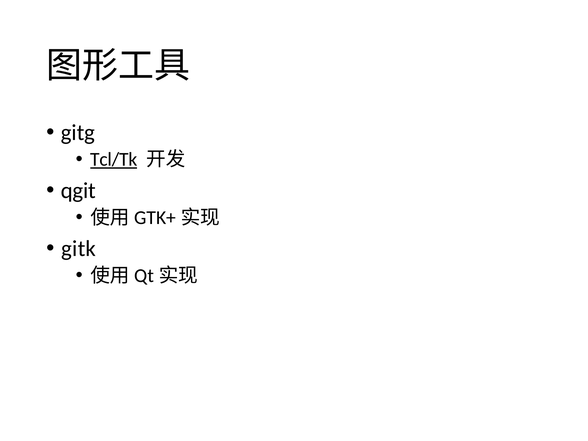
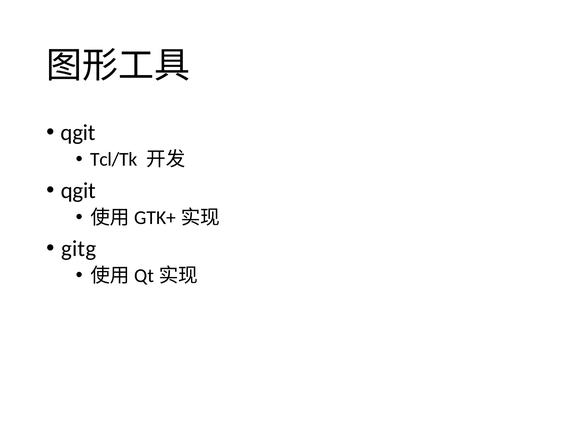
gitg at (78, 132): gitg -> qgit
Tcl/Tk underline: present -> none
gitk: gitk -> gitg
